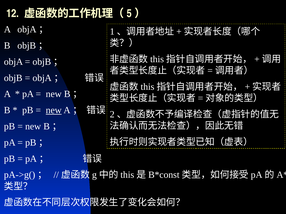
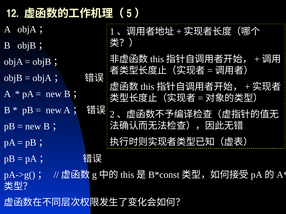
new at (54, 110) underline: present -> none
